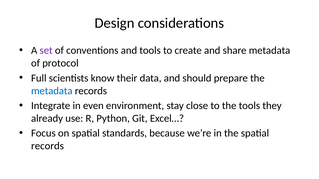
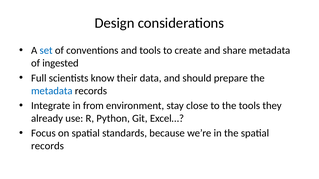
set colour: purple -> blue
protocol: protocol -> ingested
even: even -> from
